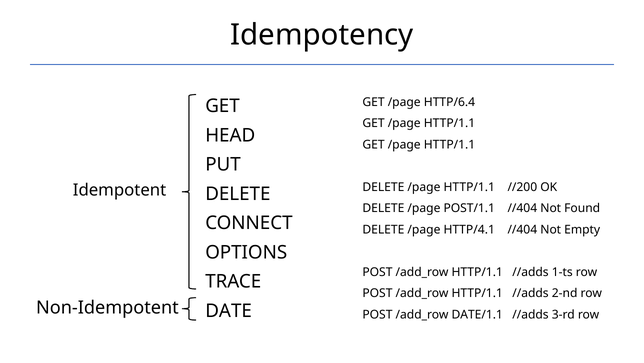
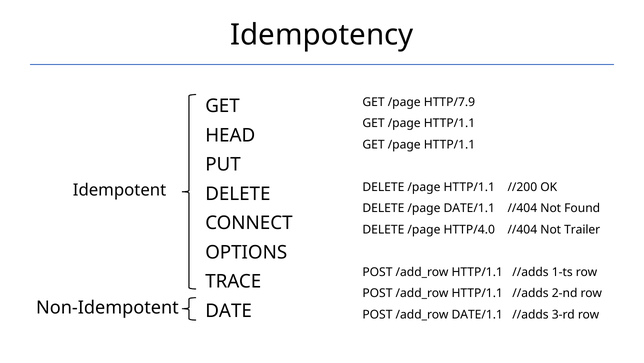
HTTP/6.4: HTTP/6.4 -> HTTP/7.9
/page POST/1.1: POST/1.1 -> DATE/1.1
HTTP/4.1: HTTP/4.1 -> HTTP/4.0
Empty: Empty -> Trailer
